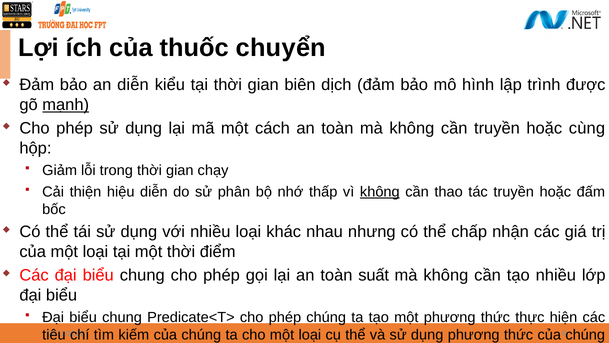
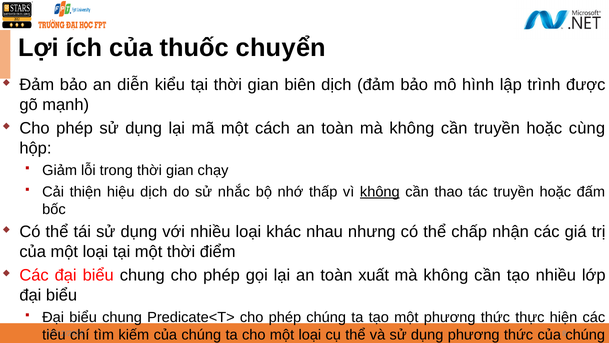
mạnh underline: present -> none
hiệu diễn: diễn -> dịch
phân: phân -> nhắc
suất: suất -> xuất
